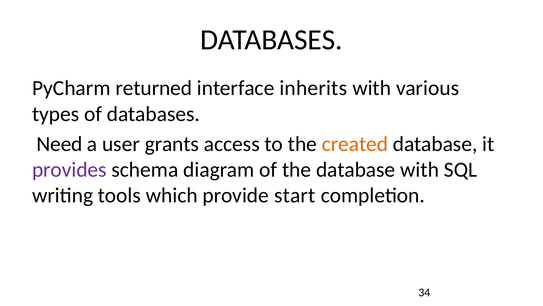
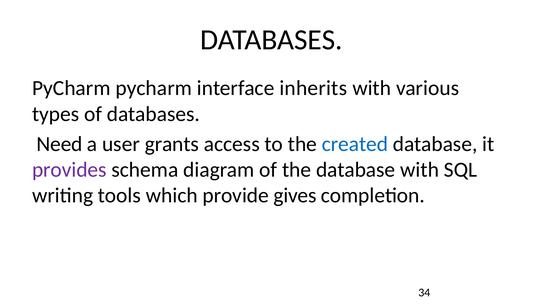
PyCharm returned: returned -> pycharm
created colour: orange -> blue
start: start -> gives
